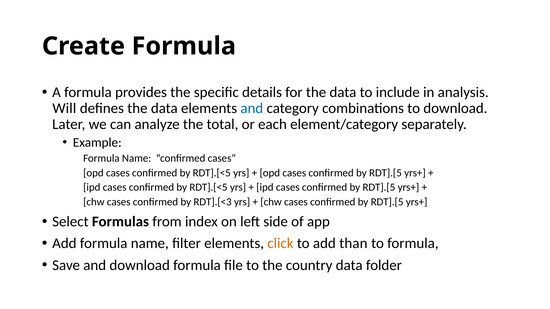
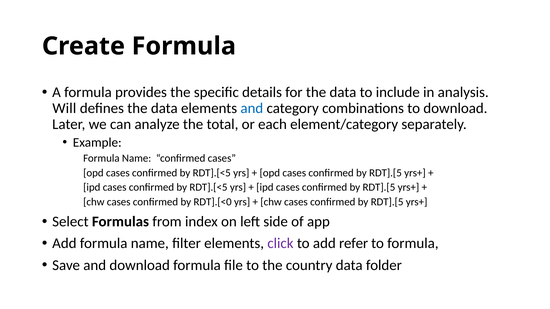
RDT].[<3: RDT].[<3 -> RDT].[<0
click colour: orange -> purple
than: than -> refer
